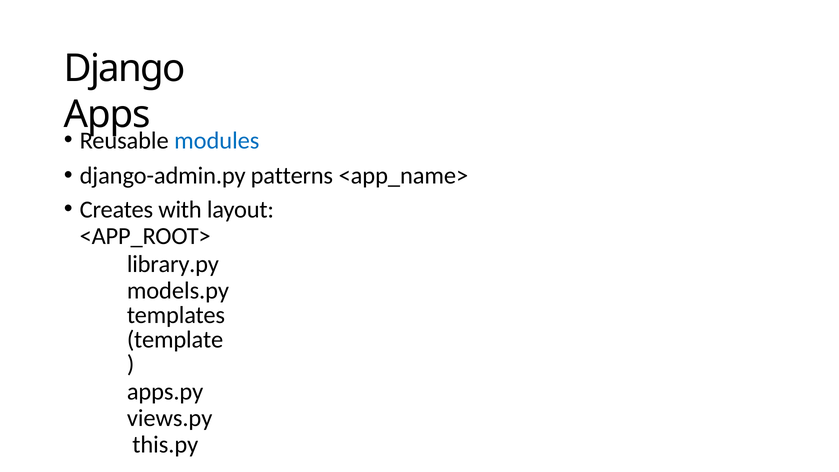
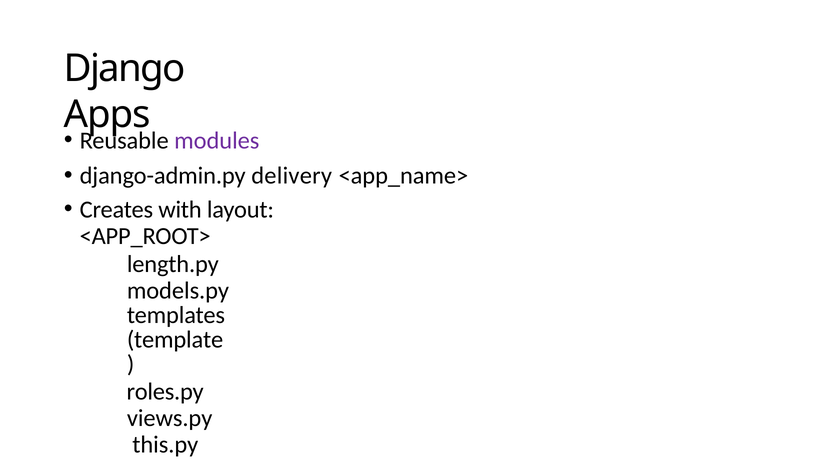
modules colour: blue -> purple
patterns: patterns -> delivery
library.py: library.py -> length.py
apps.py: apps.py -> roles.py
